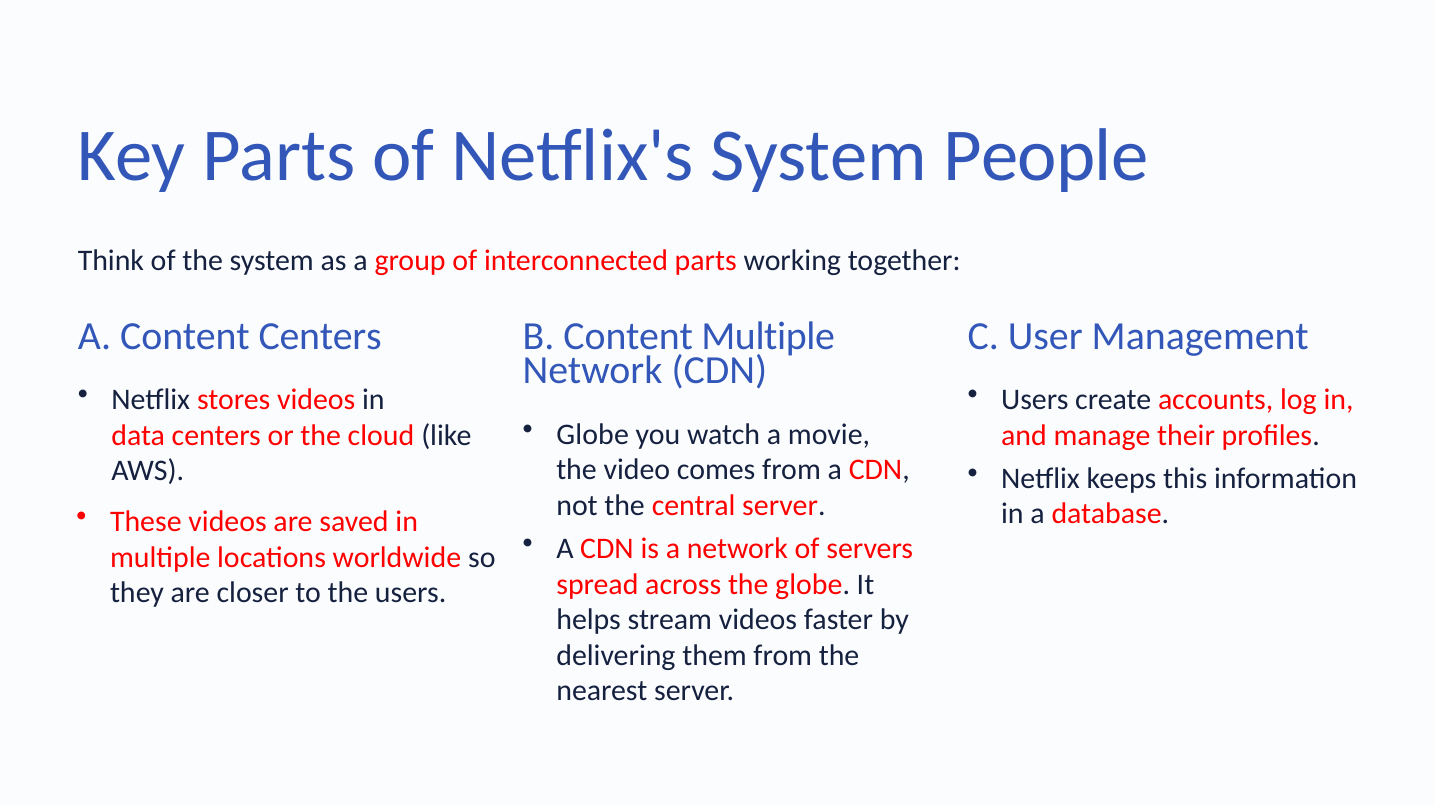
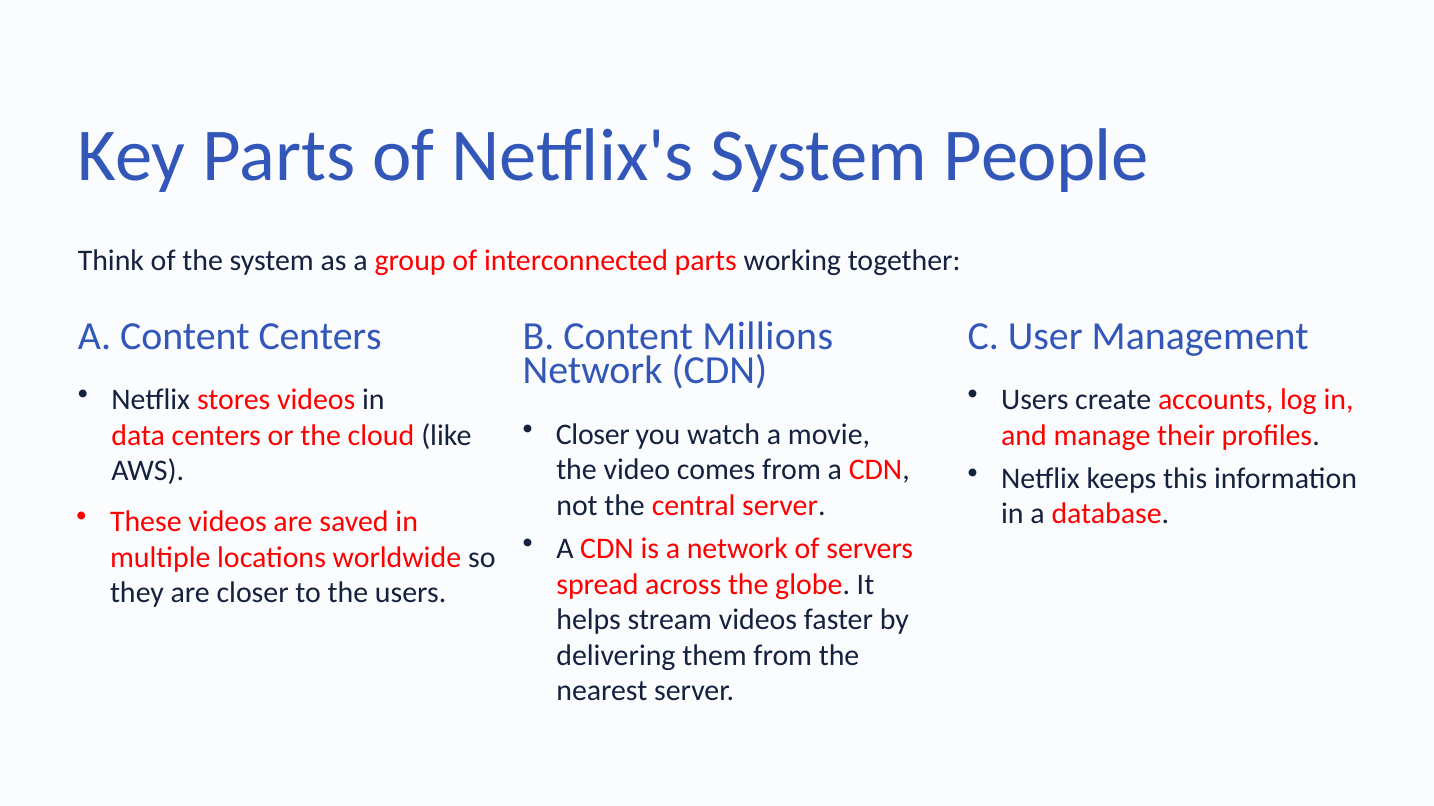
Content Multiple: Multiple -> Millions
Globe at (593, 435): Globe -> Closer
